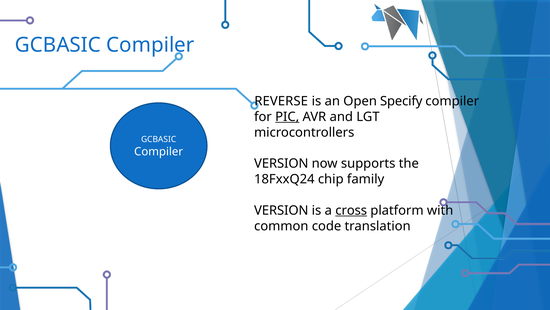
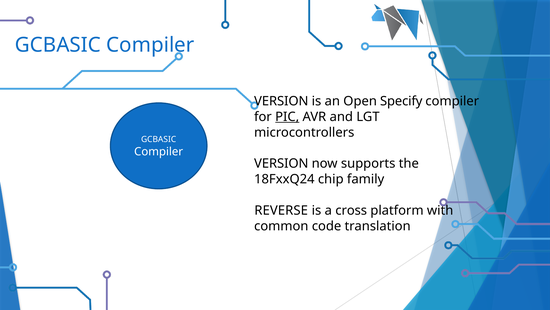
REVERSE at (281, 101): REVERSE -> VERSION
VERSION at (281, 210): VERSION -> REVERSE
cross underline: present -> none
